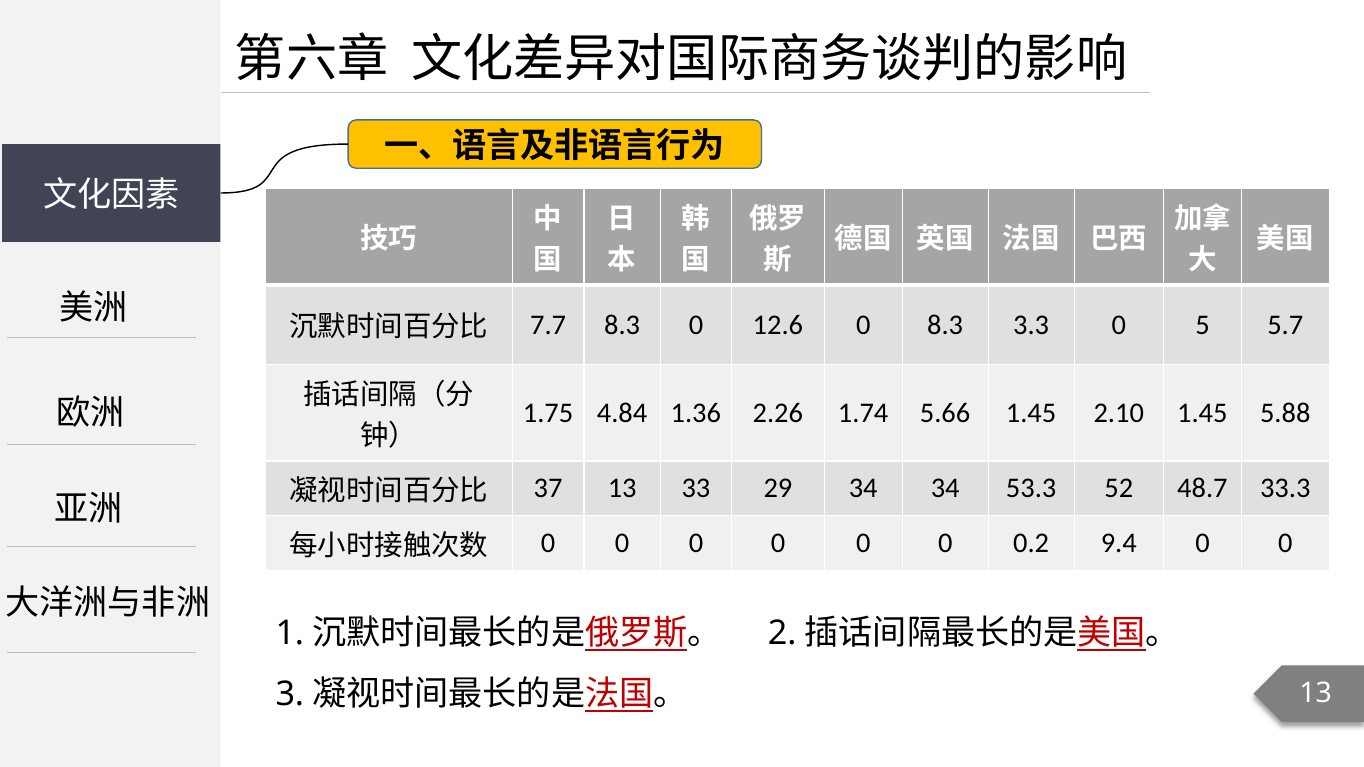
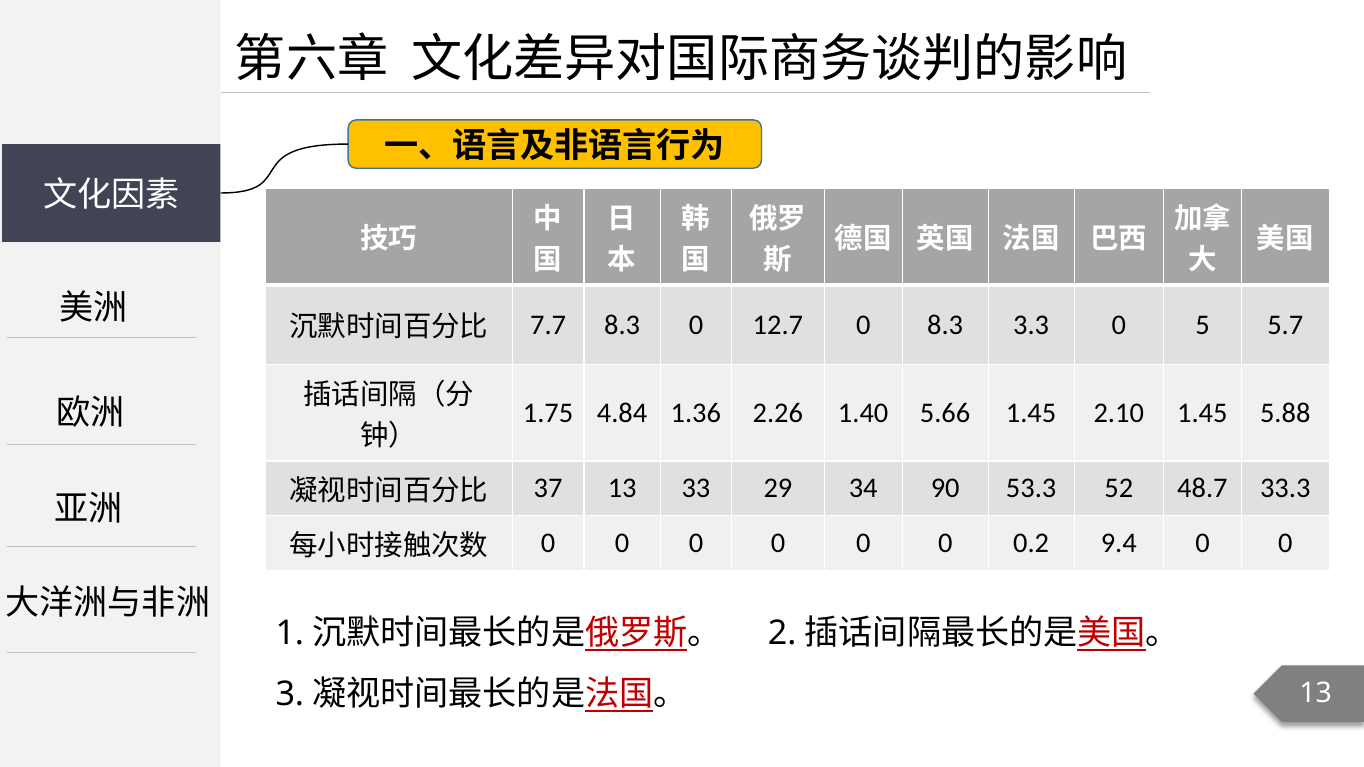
12.6: 12.6 -> 12.7
1.74: 1.74 -> 1.40
34 34: 34 -> 90
